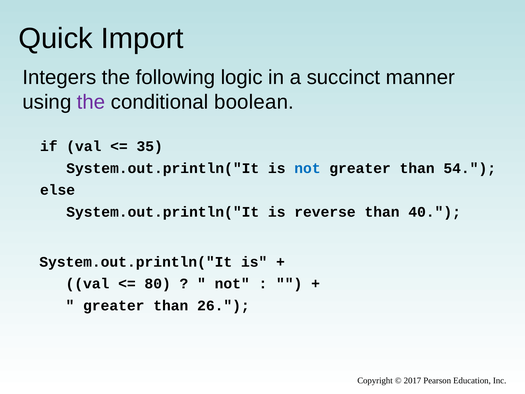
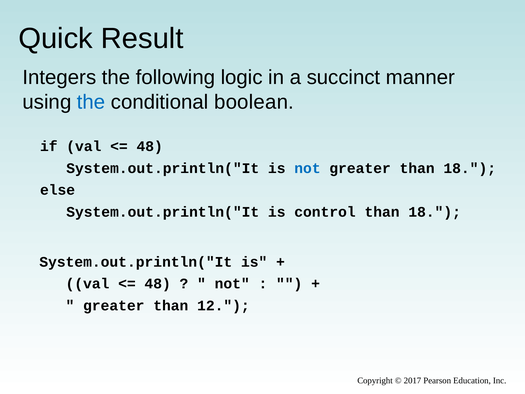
Import: Import -> Result
the at (91, 102) colour: purple -> blue
35 at (150, 146): 35 -> 48
greater than 54: 54 -> 18
reverse: reverse -> control
40 at (435, 212): 40 -> 18
80 at (158, 284): 80 -> 48
26: 26 -> 12
